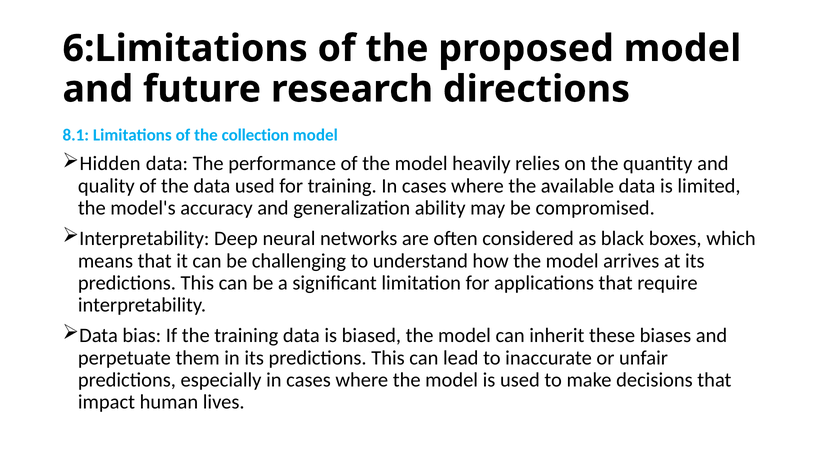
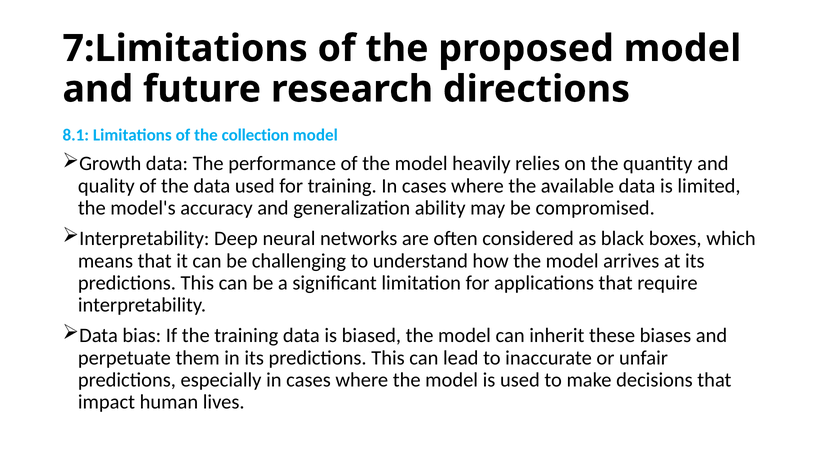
6:Limitations: 6:Limitations -> 7:Limitations
Hidden: Hidden -> Growth
